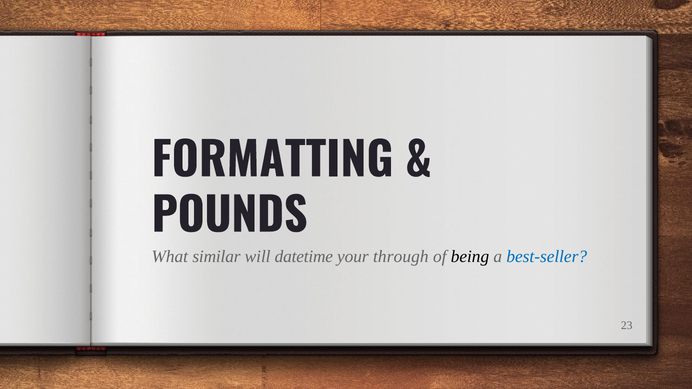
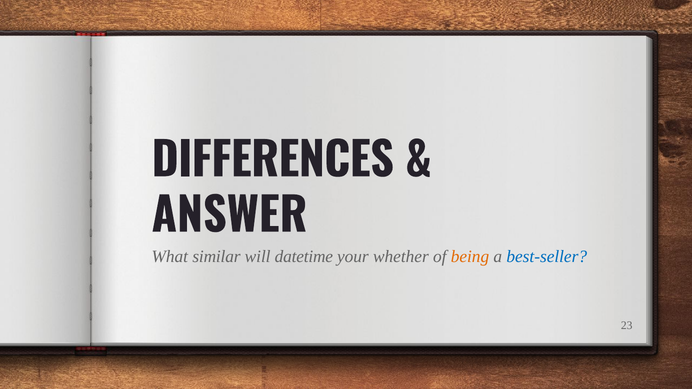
FORMATTING: FORMATTING -> DIFFERENCES
POUNDS: POUNDS -> ANSWER
through: through -> whether
being colour: black -> orange
